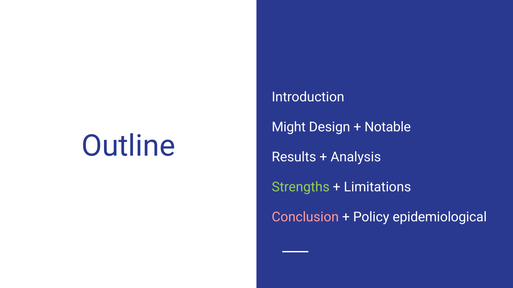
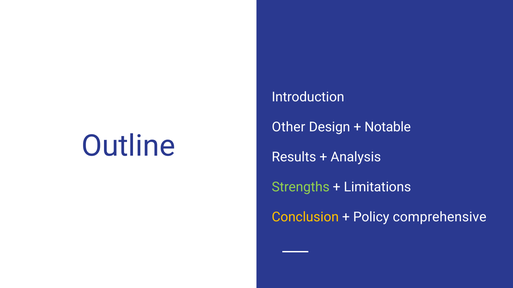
Might: Might -> Other
Conclusion colour: pink -> yellow
epidemiological: epidemiological -> comprehensive
